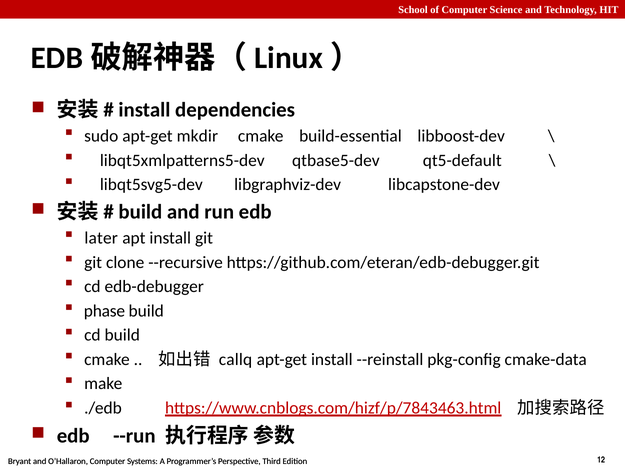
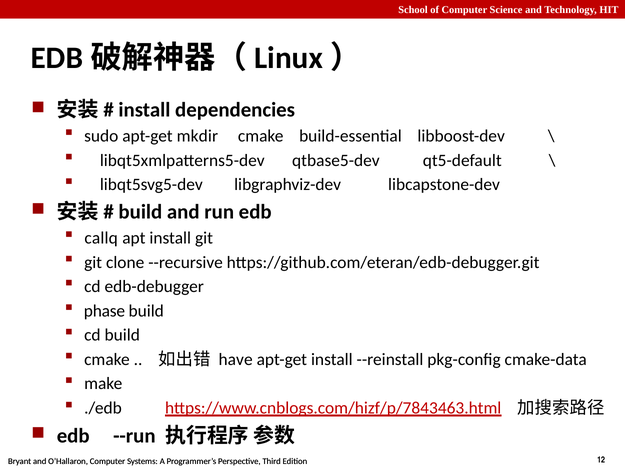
later: later -> callq
callq: callq -> have
